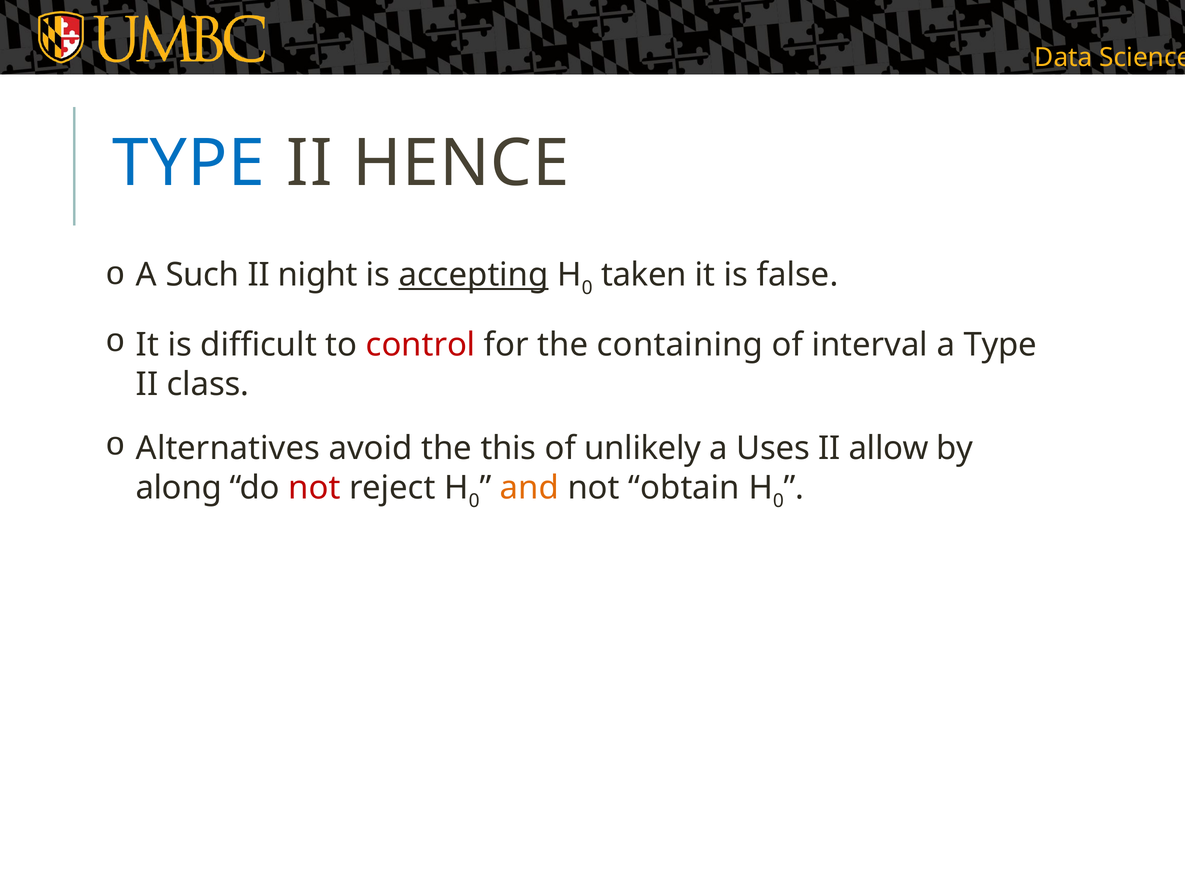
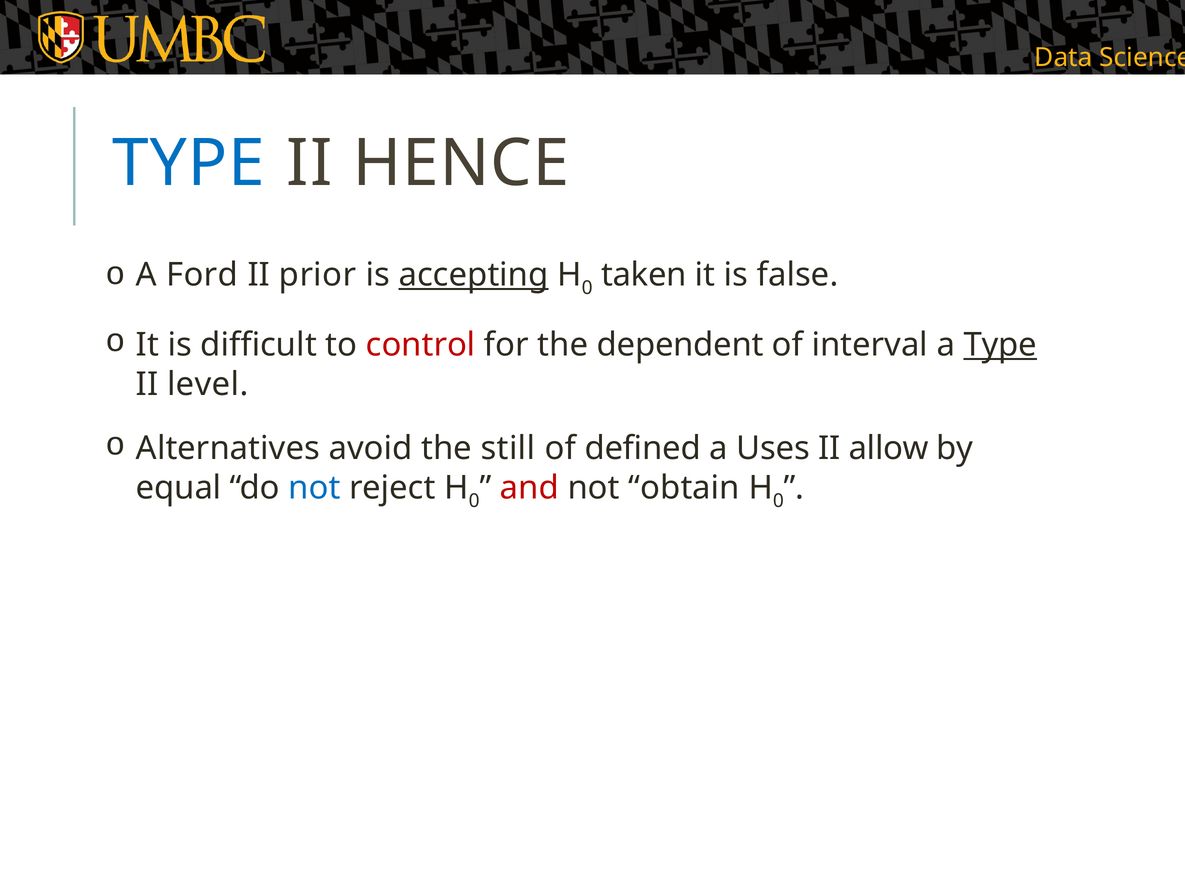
Such: Such -> Ford
night: night -> prior
containing: containing -> dependent
Type at (1000, 345) underline: none -> present
class: class -> level
this: this -> still
unlikely: unlikely -> defined
along: along -> equal
not at (314, 488) colour: red -> blue
and colour: orange -> red
